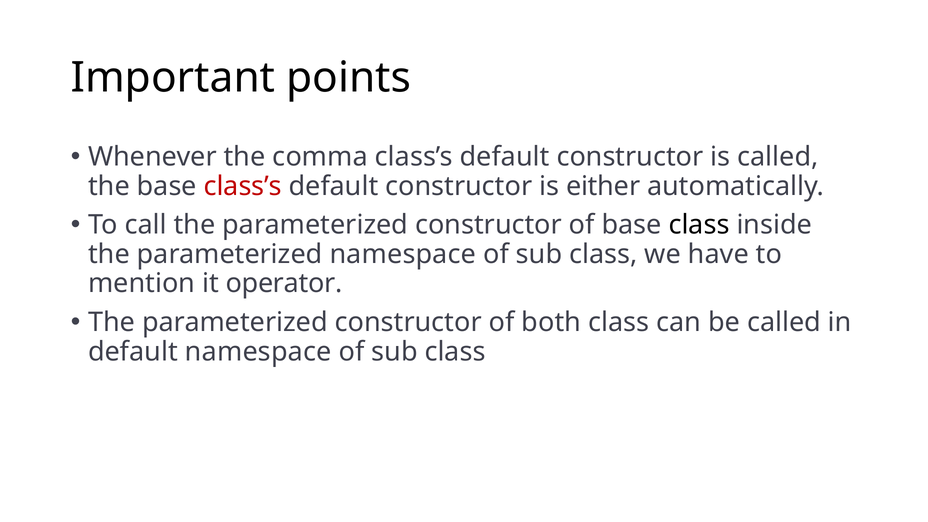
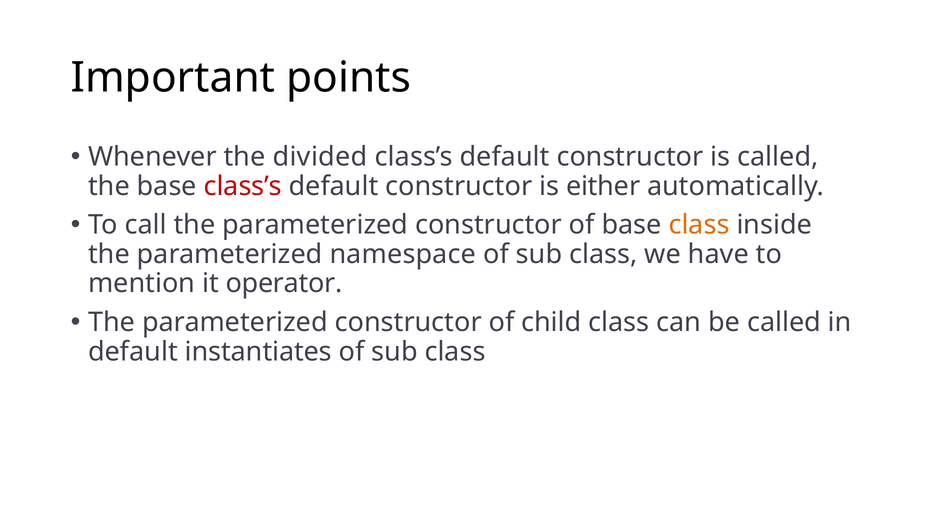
comma: comma -> divided
class at (699, 225) colour: black -> orange
both: both -> child
default namespace: namespace -> instantiates
